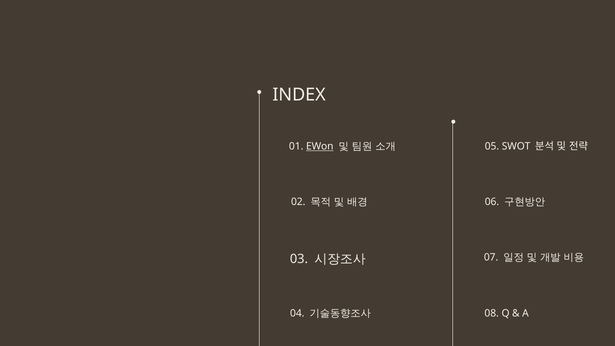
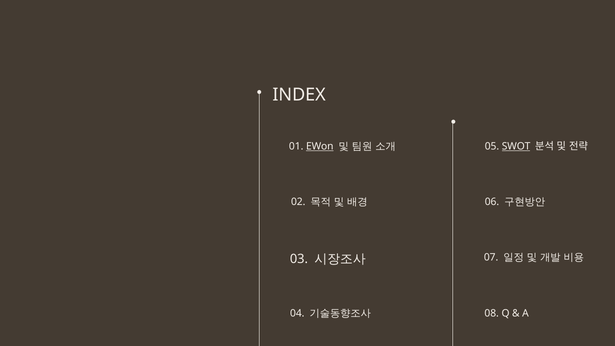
SWOT underline: none -> present
